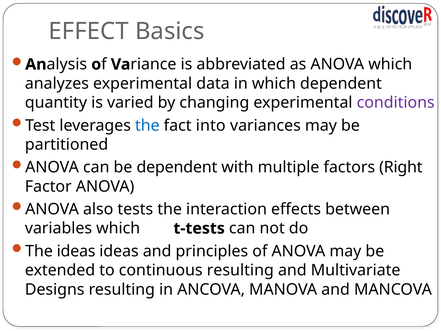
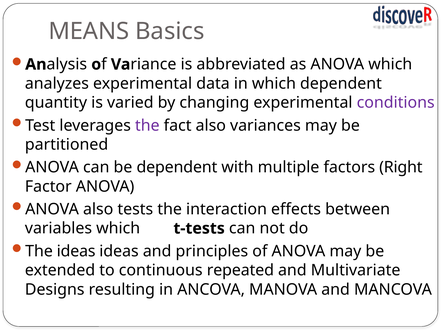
EFFECT: EFFECT -> MEANS
the at (147, 125) colour: blue -> purple
fact into: into -> also
continuous resulting: resulting -> repeated
